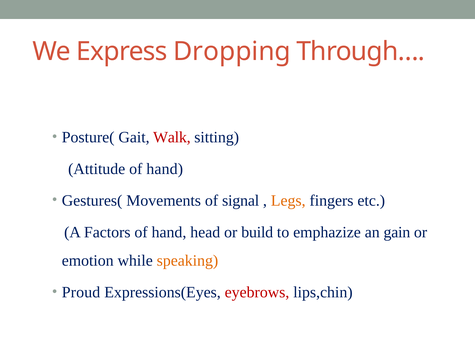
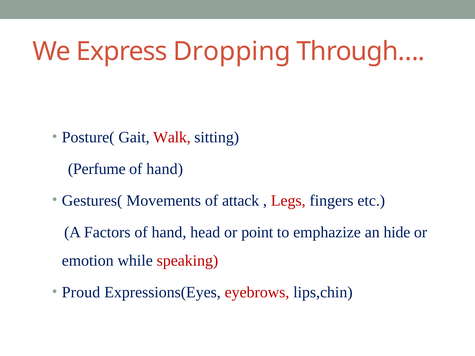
Attitude: Attitude -> Perfume
signal: signal -> attack
Legs colour: orange -> red
build: build -> point
gain: gain -> hide
speaking colour: orange -> red
